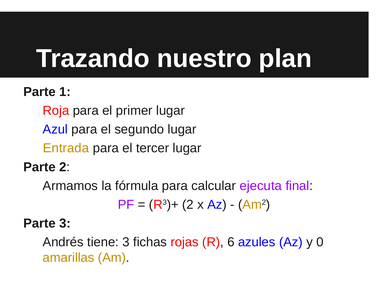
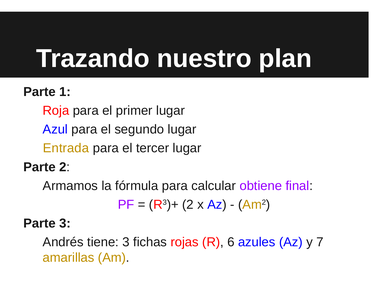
ejecuta: ejecuta -> obtiene
0: 0 -> 7
